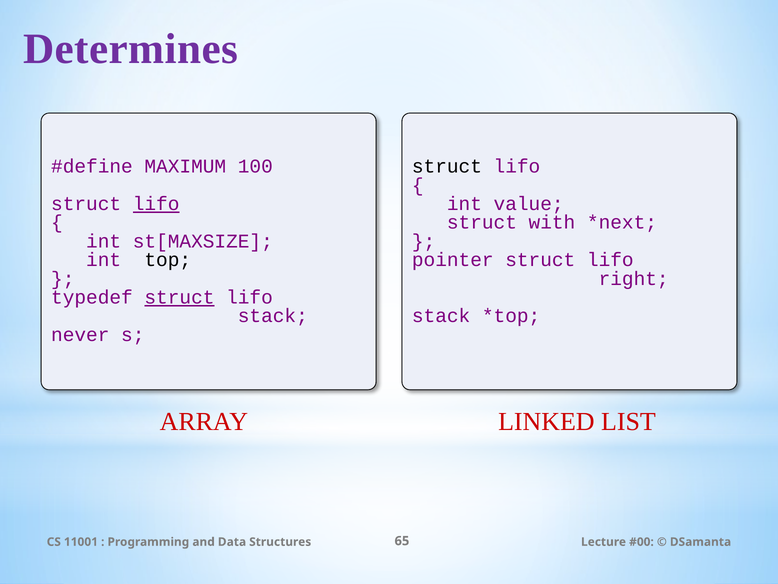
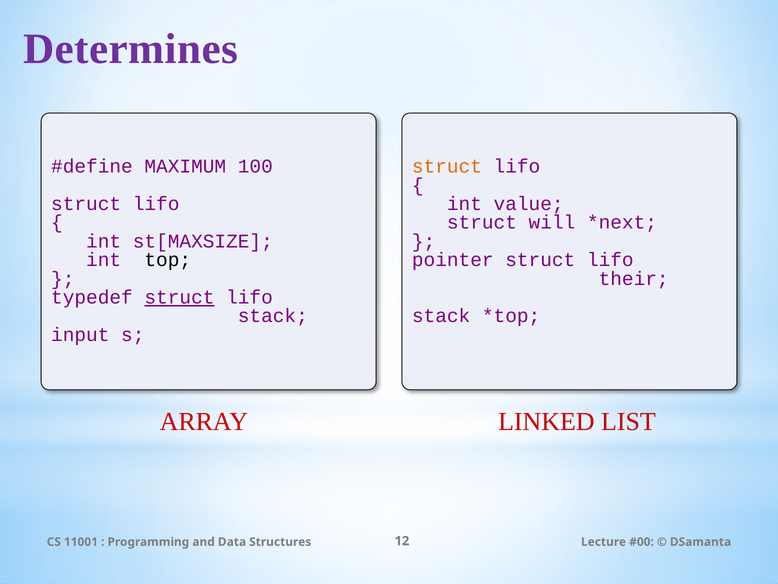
struct at (447, 166) colour: black -> orange
lifo at (156, 204) underline: present -> none
with: with -> will
right: right -> their
never: never -> input
65: 65 -> 12
